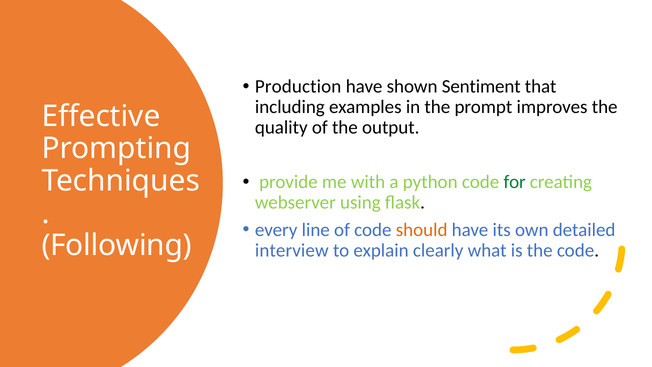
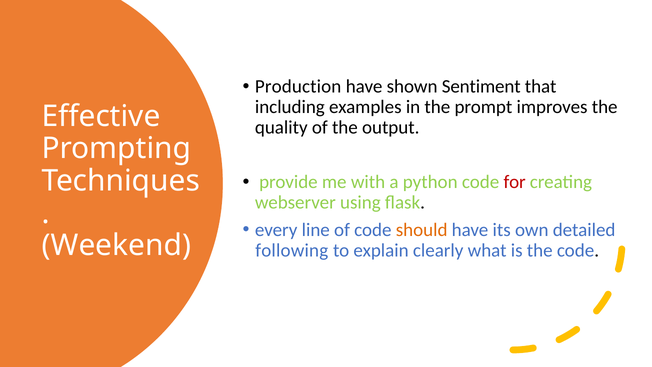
for colour: green -> red
Following: Following -> Weekend
interview: interview -> following
